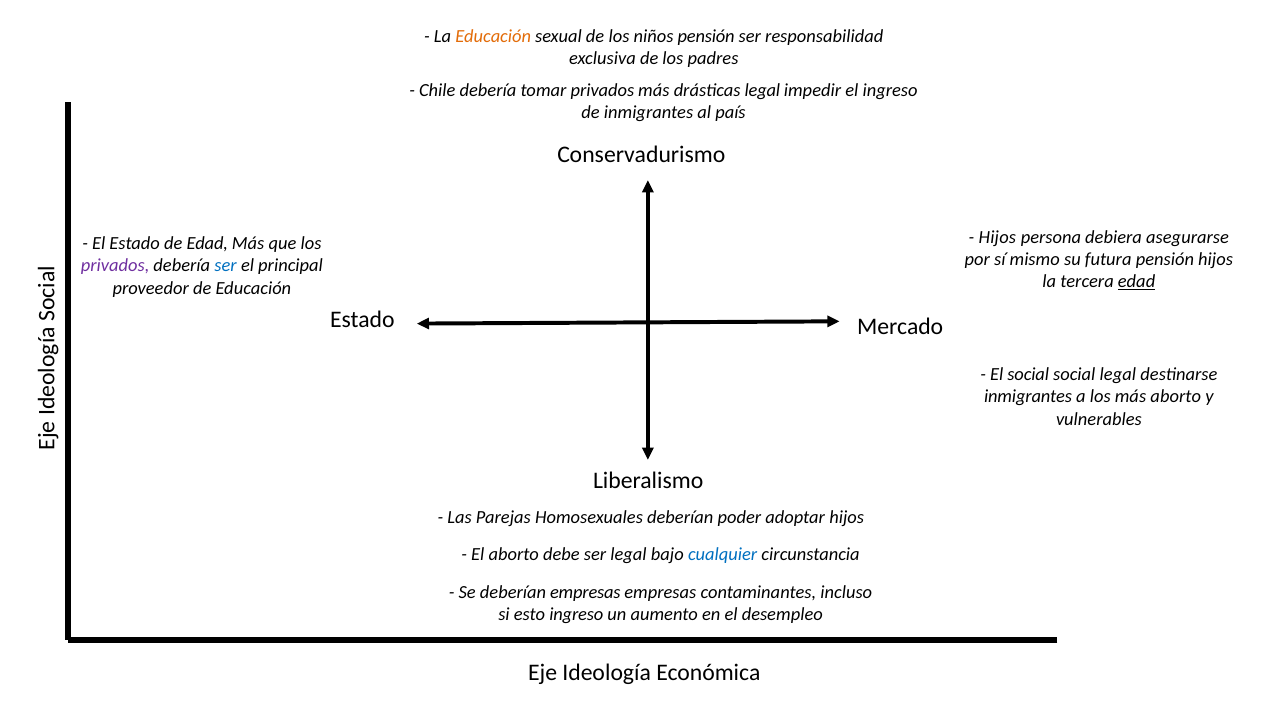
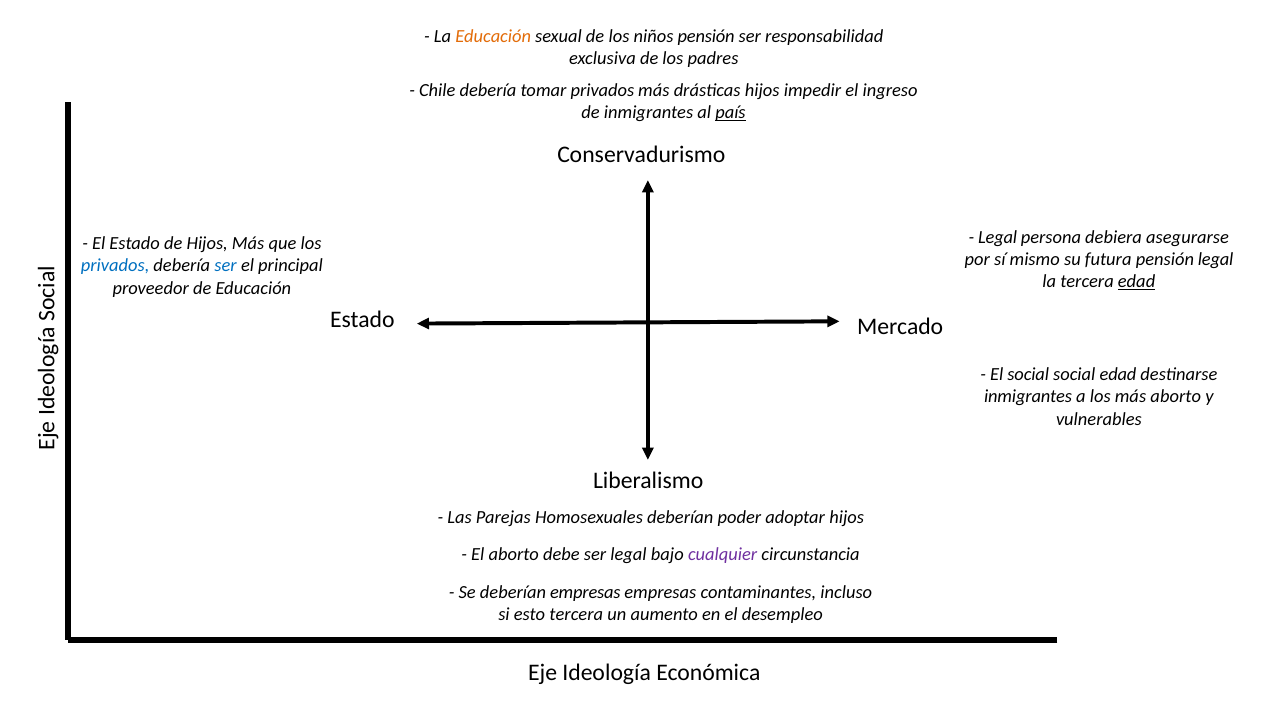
drásticas legal: legal -> hijos
país underline: none -> present
Hijos at (997, 237): Hijos -> Legal
de Edad: Edad -> Hijos
pensión hijos: hijos -> legal
privados at (115, 266) colour: purple -> blue
social legal: legal -> edad
cualquier colour: blue -> purple
esto ingreso: ingreso -> tercera
